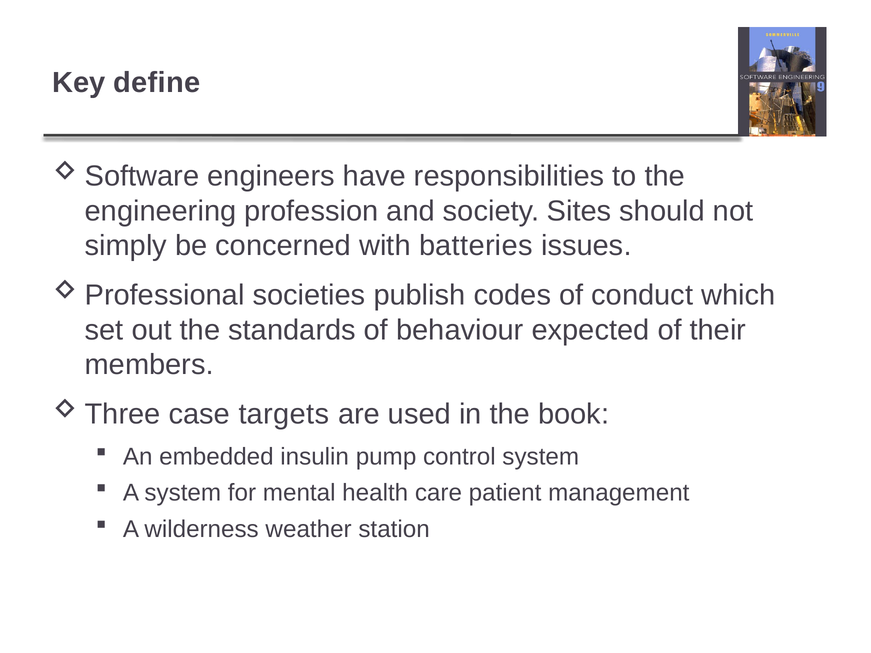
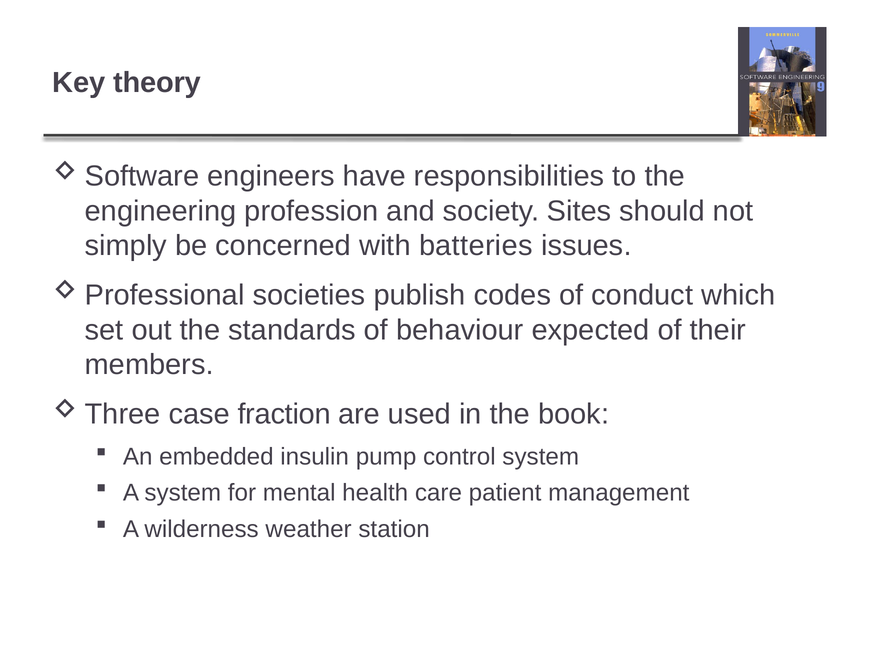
define: define -> theory
targets: targets -> fraction
